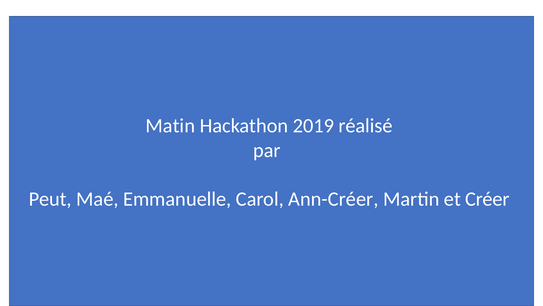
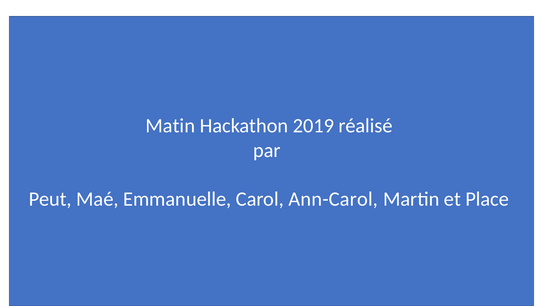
Ann-Créer: Ann-Créer -> Ann-Carol
Créer: Créer -> Place
